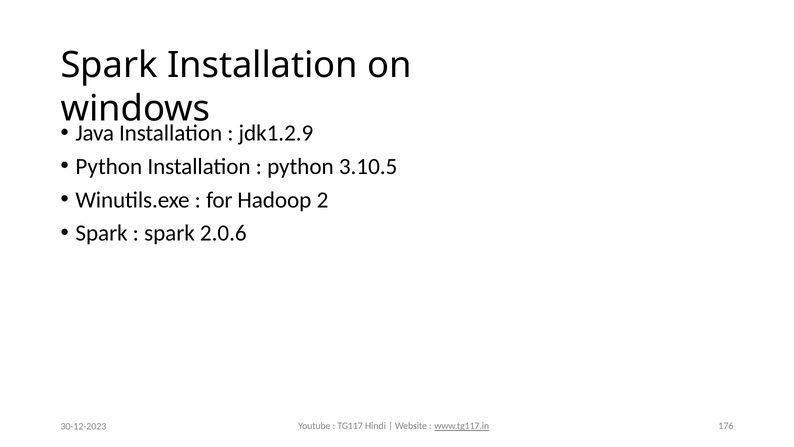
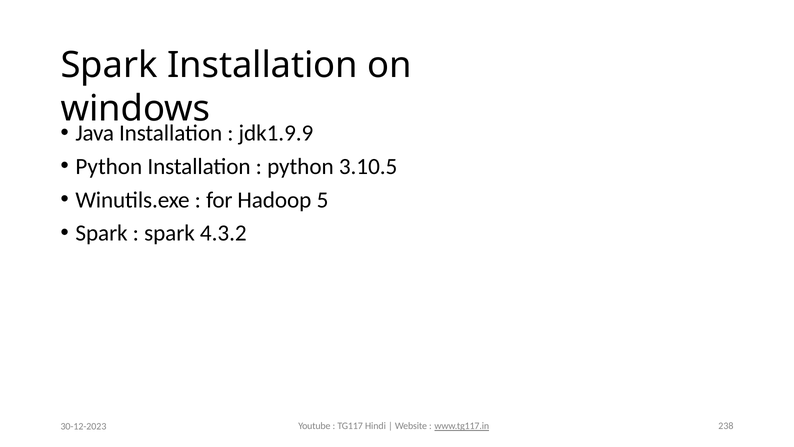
jdk1.2.9: jdk1.2.9 -> jdk1.9.9
2: 2 -> 5
2.0.6: 2.0.6 -> 4.3.2
176: 176 -> 238
